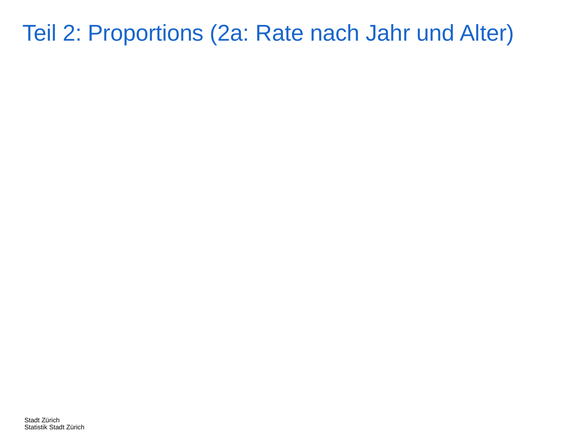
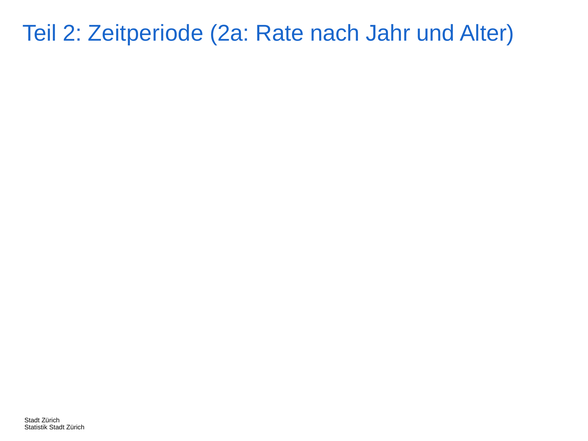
Proportions: Proportions -> Zeitperiode
